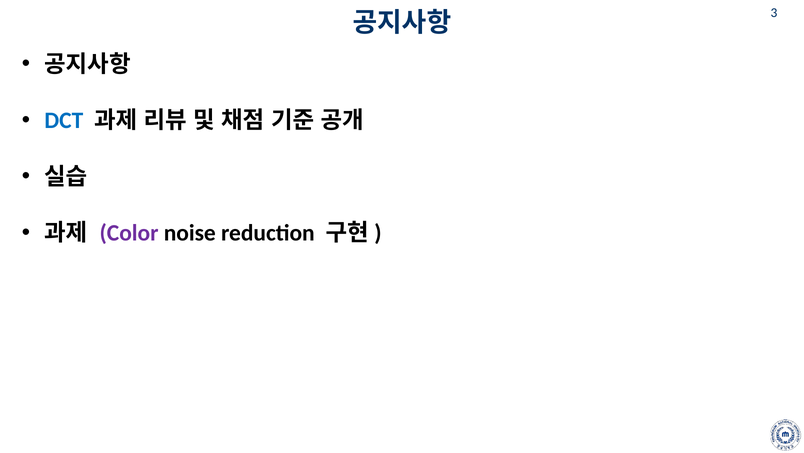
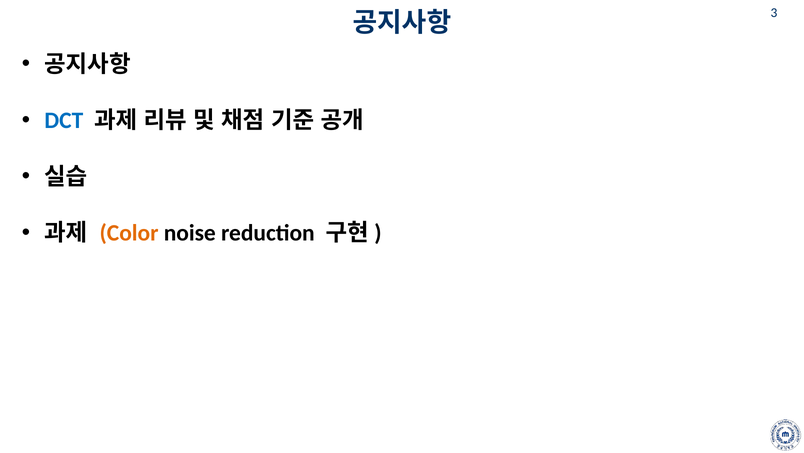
Color colour: purple -> orange
